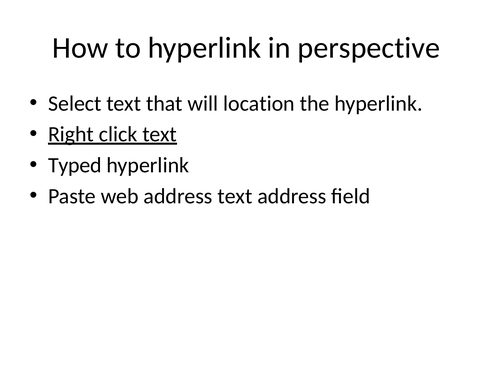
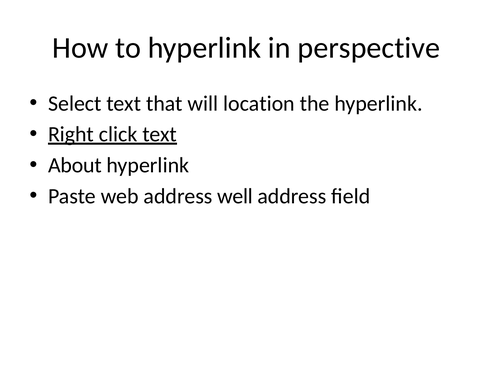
Typed: Typed -> About
address text: text -> well
